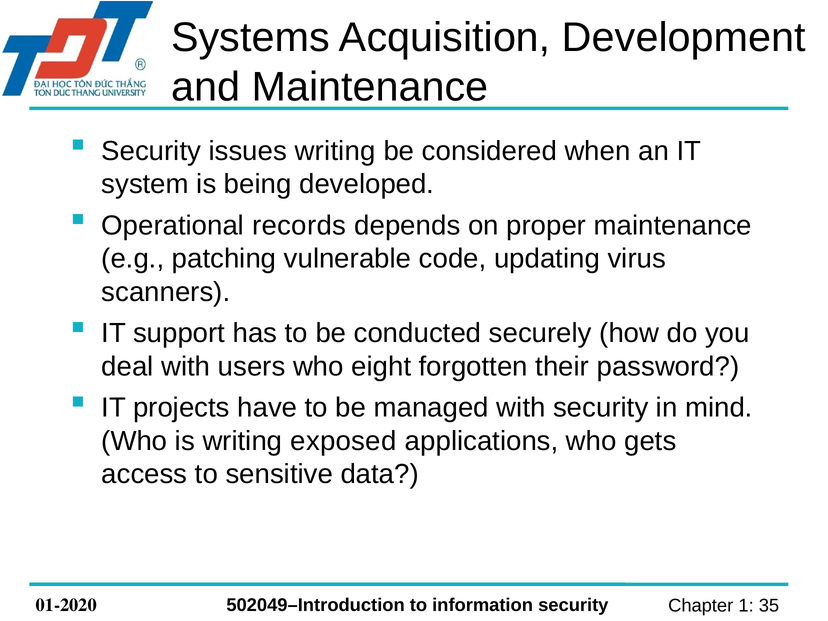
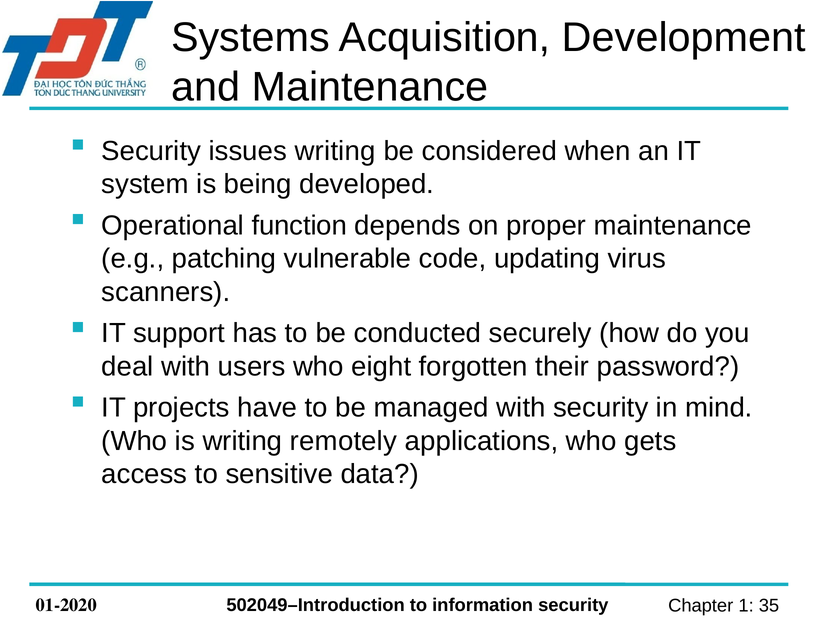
records: records -> function
exposed: exposed -> remotely
